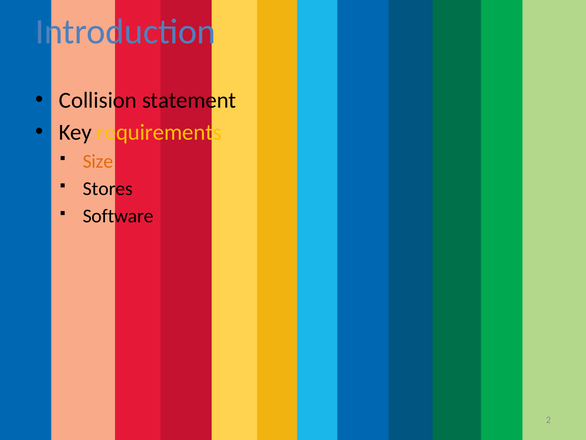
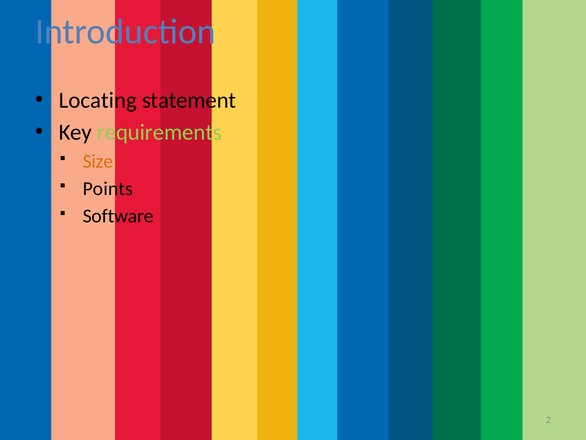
Collision: Collision -> Locating
requirements colour: yellow -> light green
Stores: Stores -> Points
